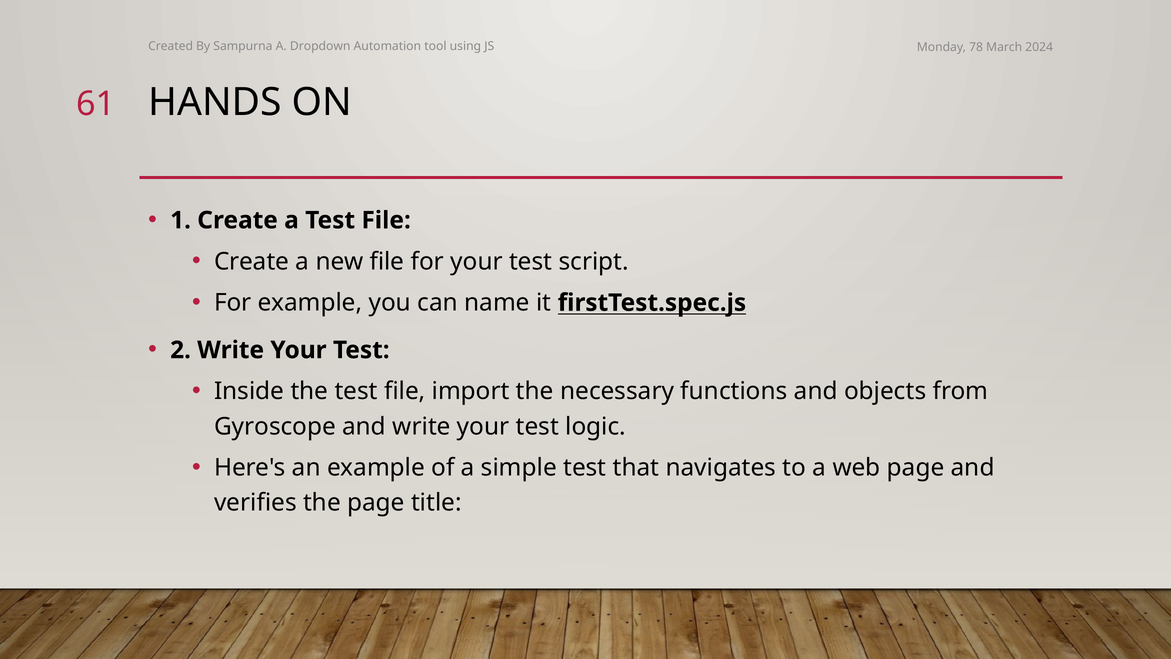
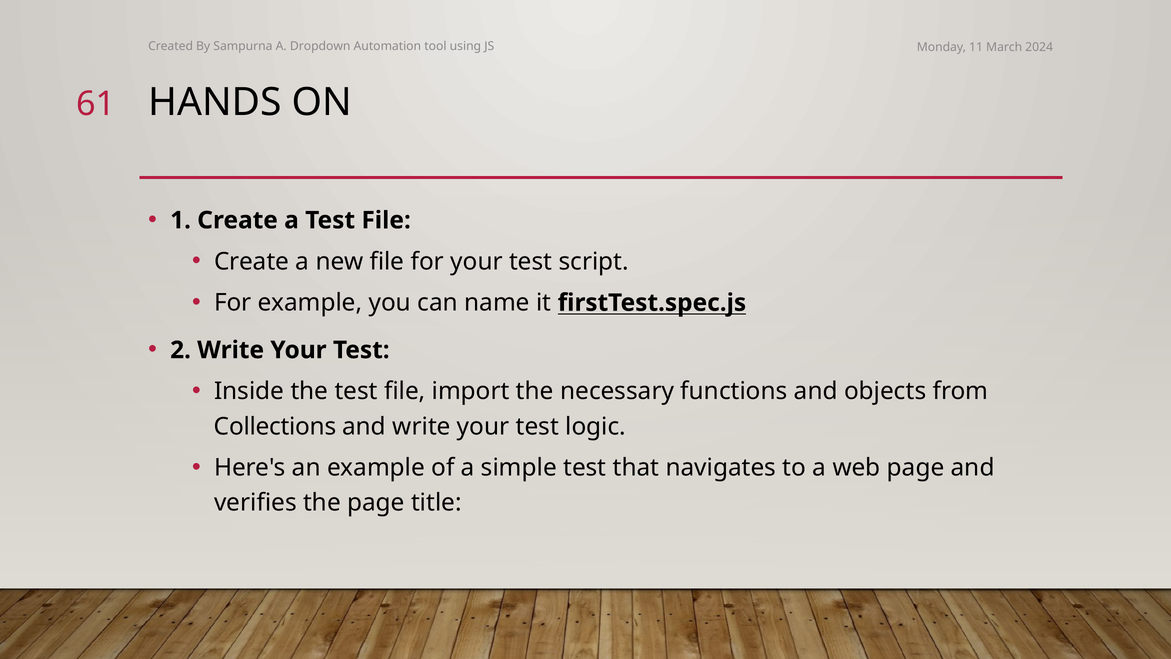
78: 78 -> 11
Gyroscope: Gyroscope -> Collections
